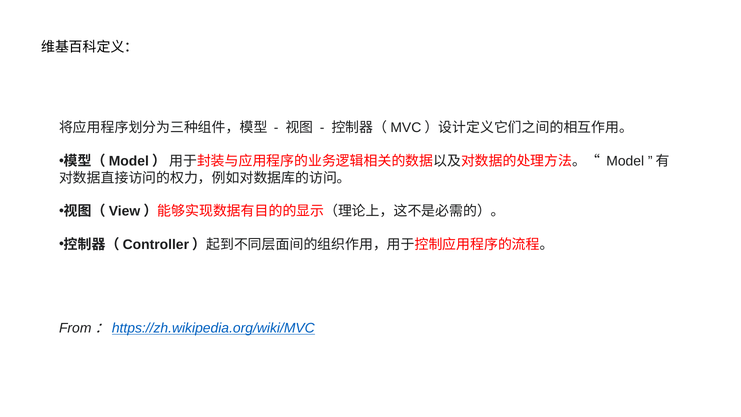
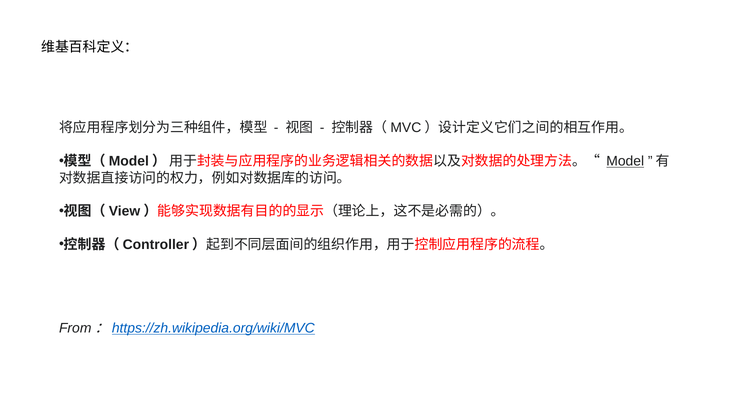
Model underline: none -> present
